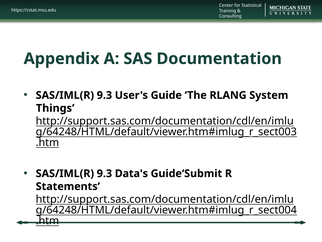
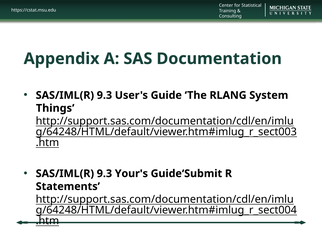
Data's: Data's -> Your's
